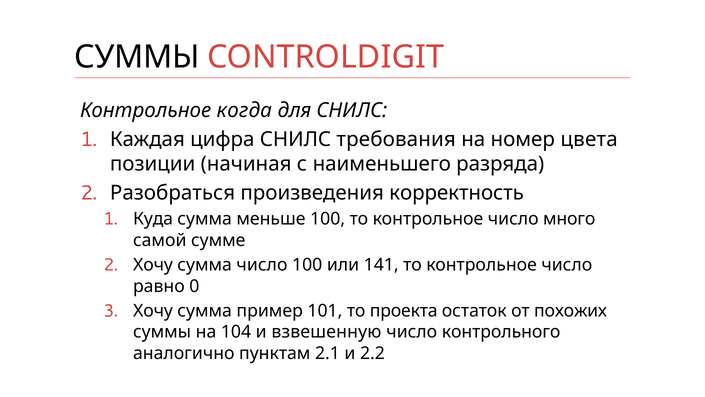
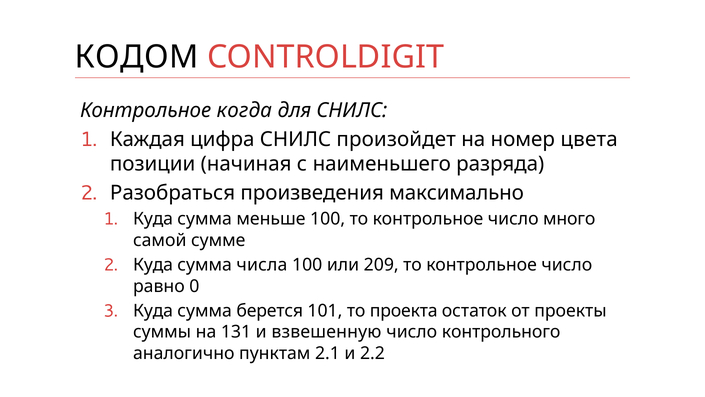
СУММЫ at (137, 57): СУММЫ -> КОДОМ
требования: требования -> произойдет
корректность: корректность -> максимально
Хочу at (153, 265): Хочу -> Куда
сумма число: число -> числа
141: 141 -> 209
Хочу at (153, 311): Хочу -> Куда
пример: пример -> берется
похожих: похожих -> проекты
104: 104 -> 131
